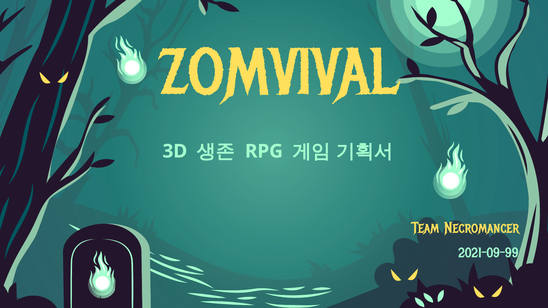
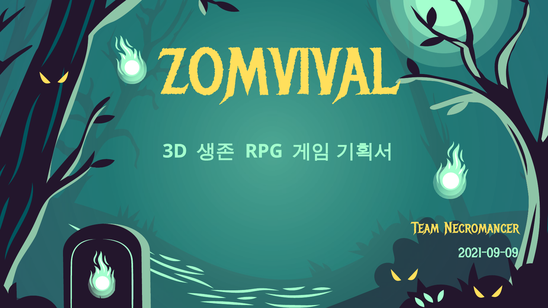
2021-09-99: 2021-09-99 -> 2021-09-09
